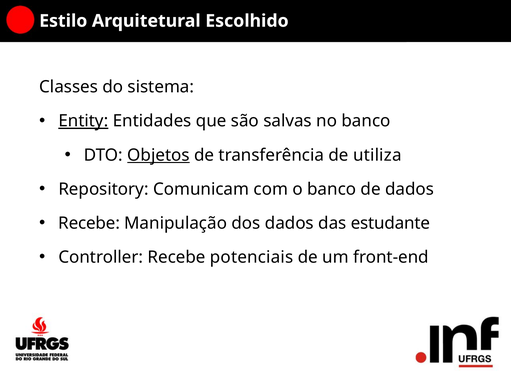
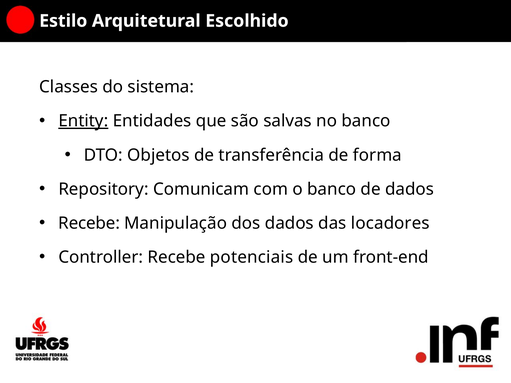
Objetos underline: present -> none
utiliza: utiliza -> forma
estudante: estudante -> locadores
